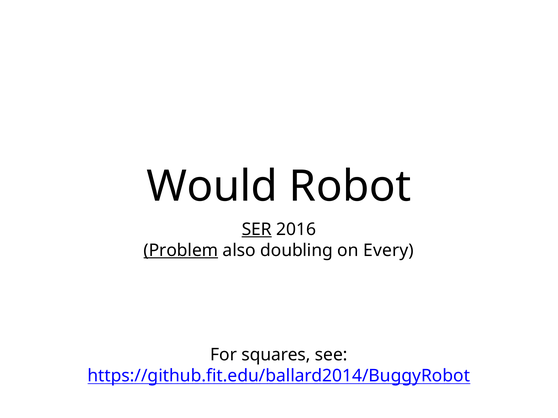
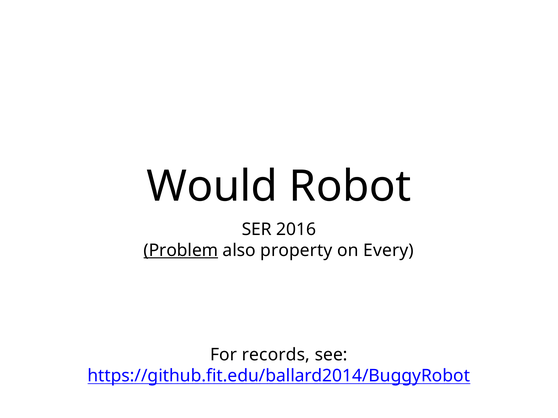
SER underline: present -> none
doubling: doubling -> property
squares: squares -> records
